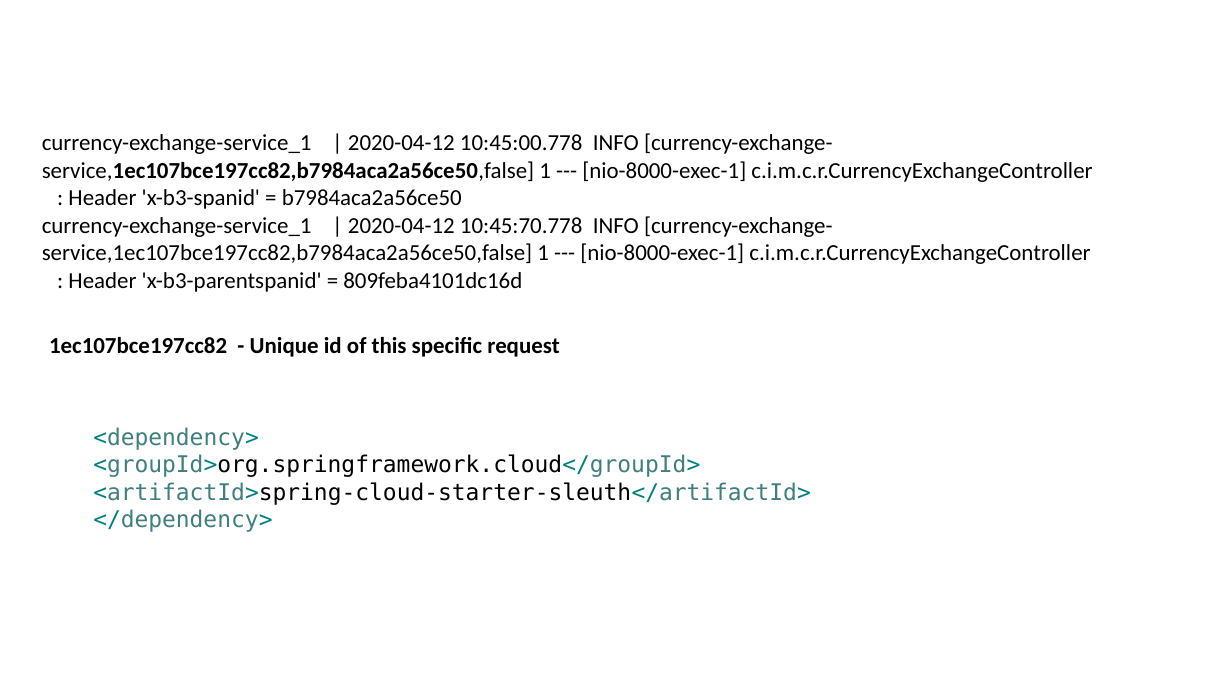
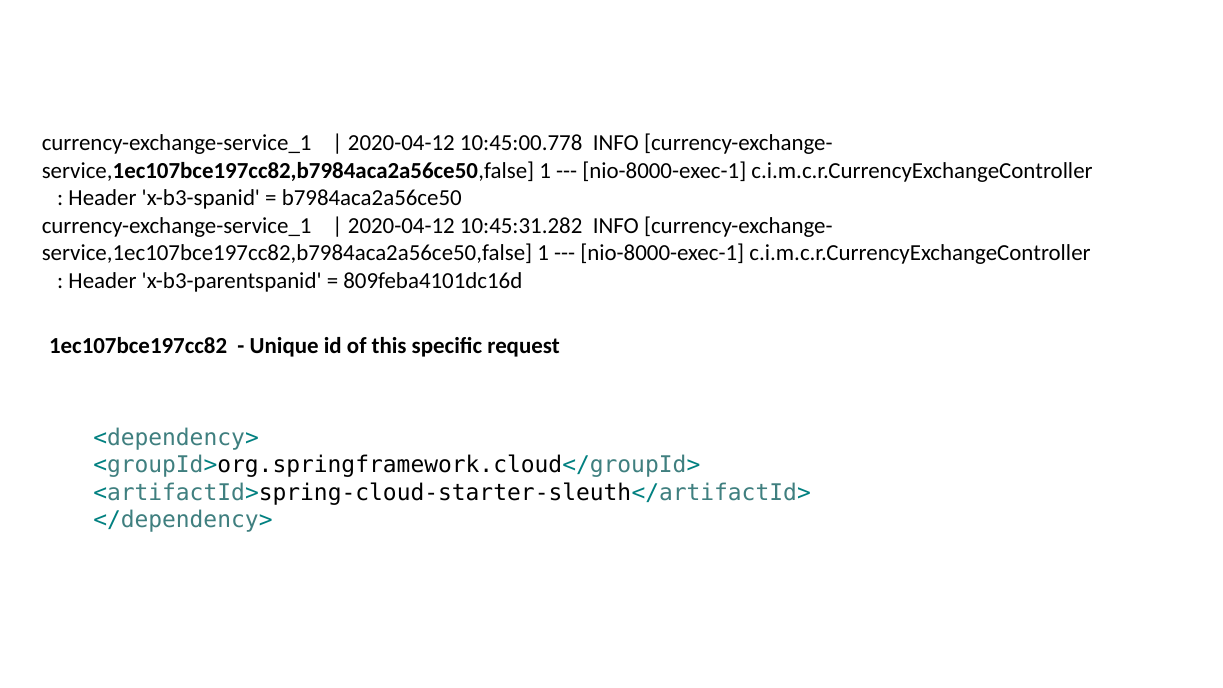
10:45:70.778: 10:45:70.778 -> 10:45:31.282
